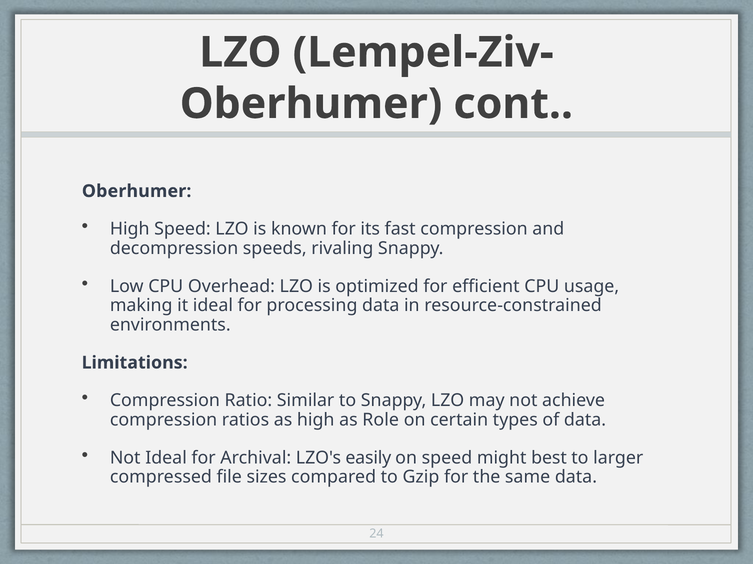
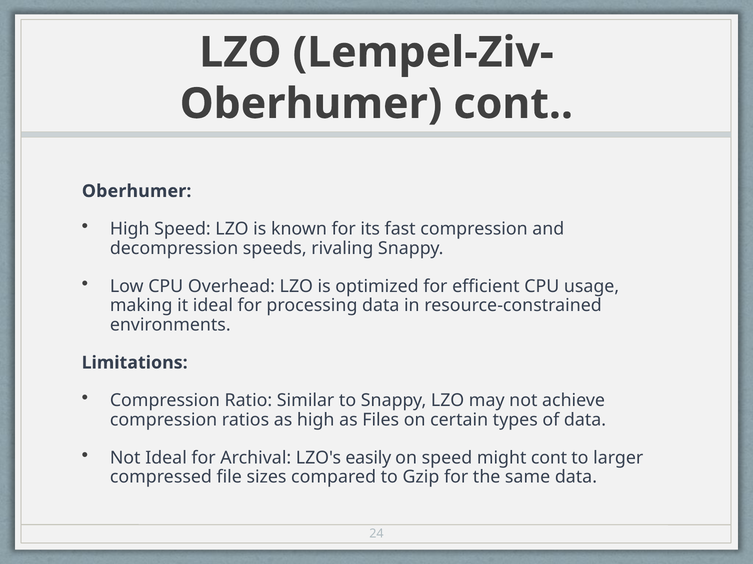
Role: Role -> Files
might best: best -> cont
